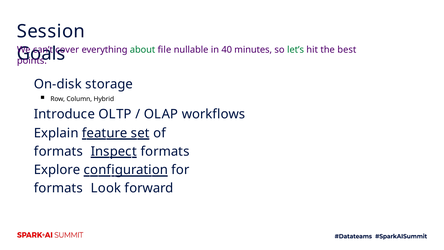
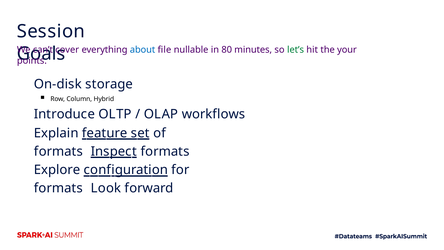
about colour: green -> blue
40: 40 -> 80
best: best -> your
